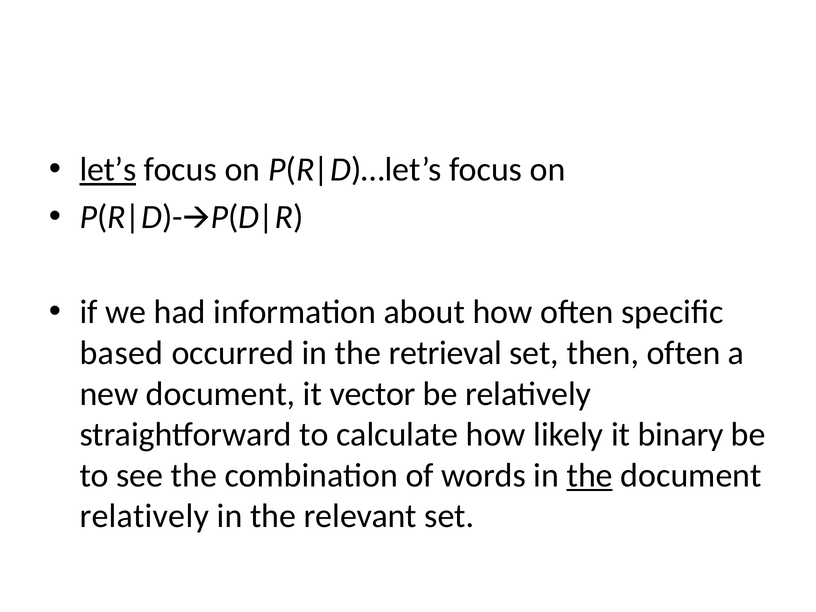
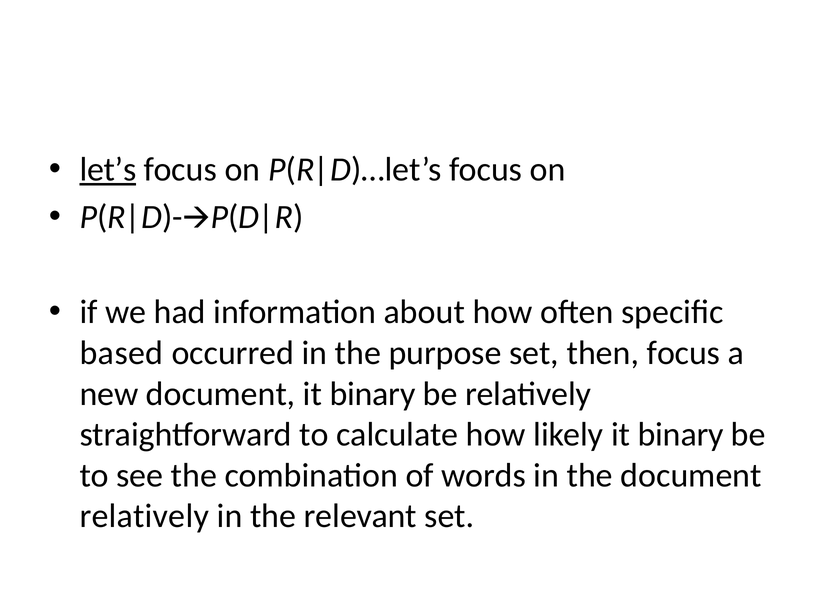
retrieval: retrieval -> purpose
then often: often -> focus
document it vector: vector -> binary
the at (590, 475) underline: present -> none
